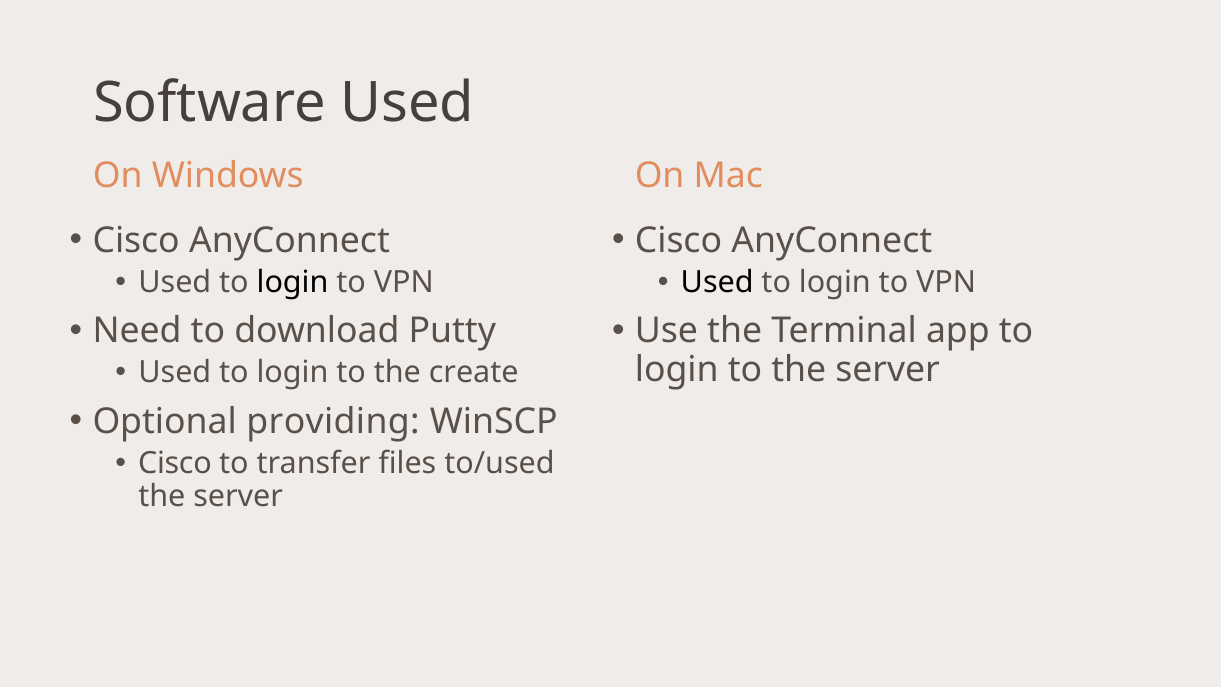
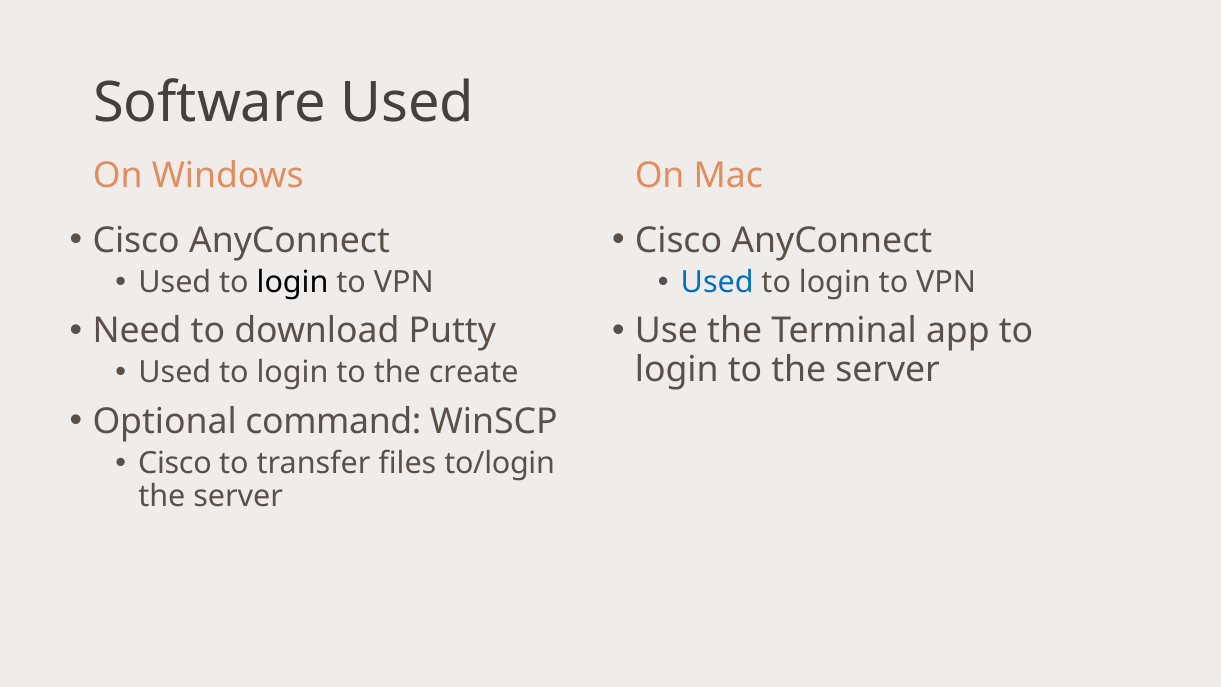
Used at (717, 282) colour: black -> blue
providing: providing -> command
to/used: to/used -> to/login
